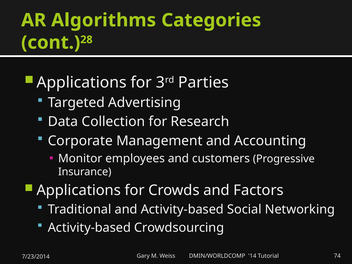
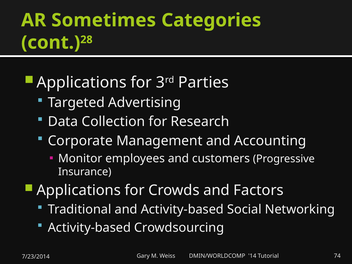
Algorithms: Algorithms -> Sometimes
